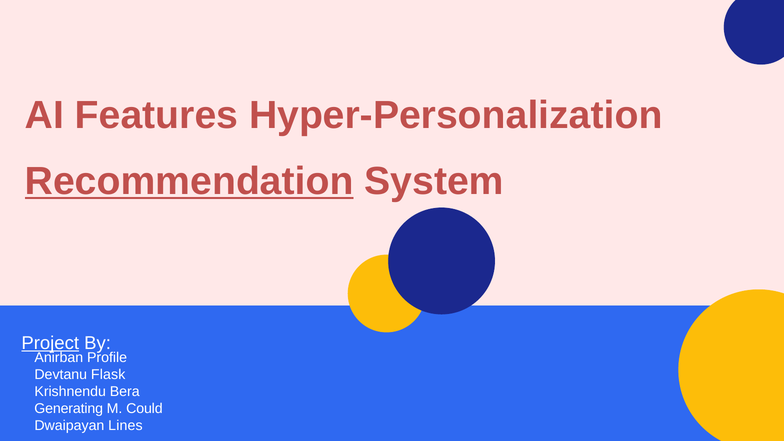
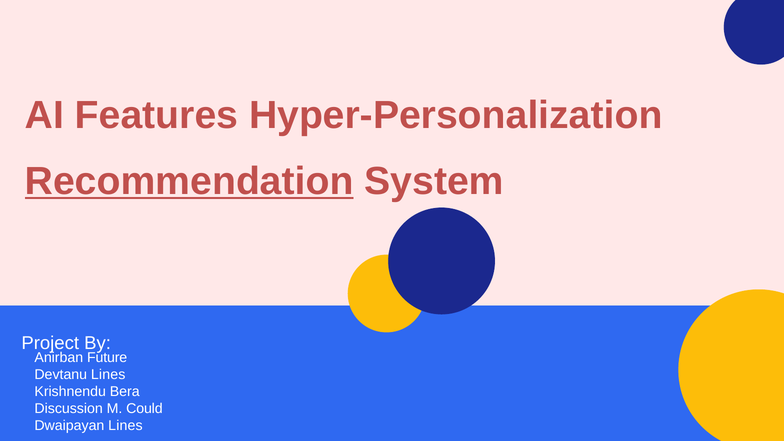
Project underline: present -> none
Profile: Profile -> Future
Devtanu Flask: Flask -> Lines
Generating: Generating -> Discussion
